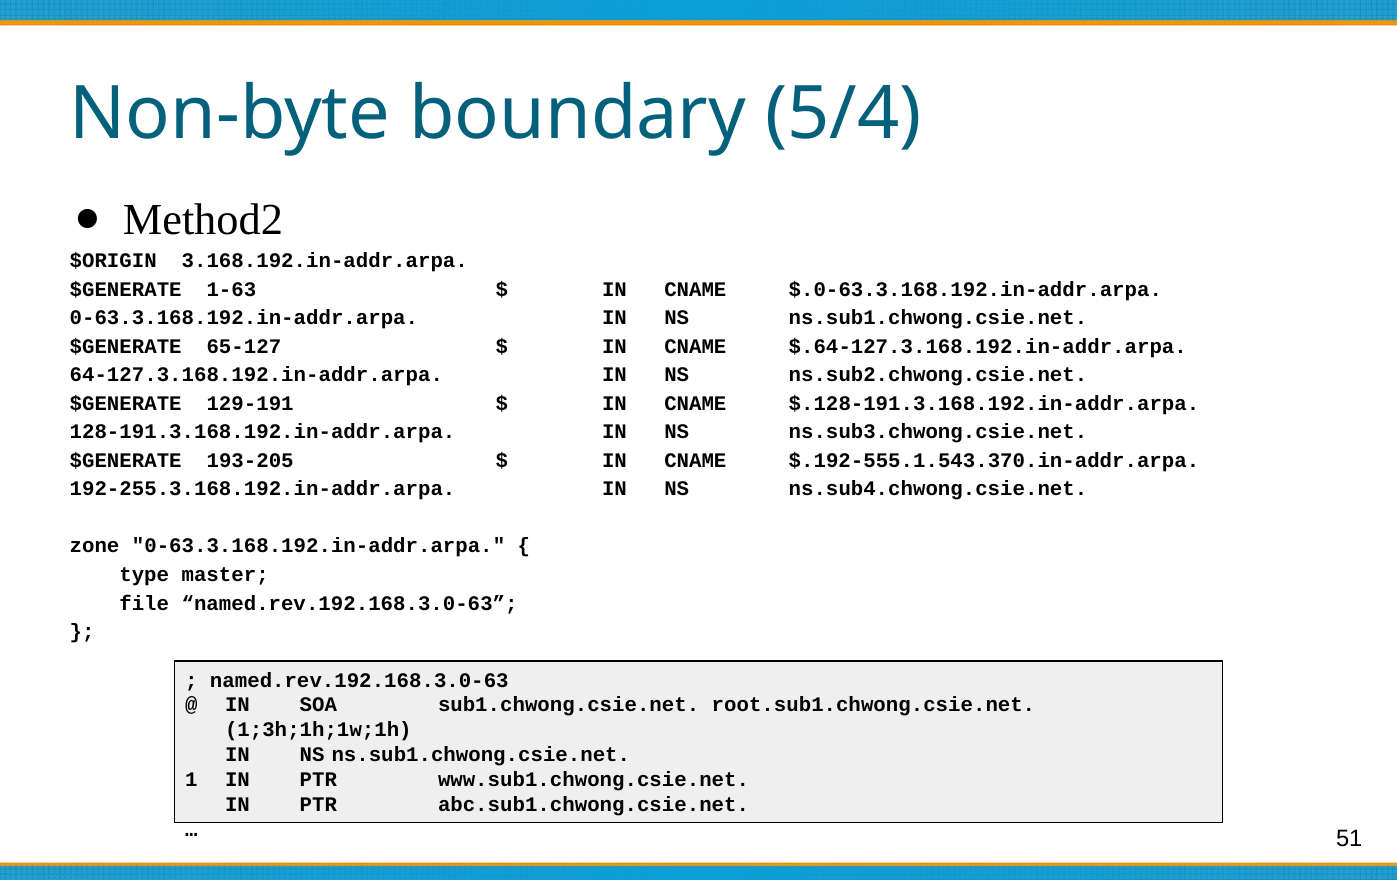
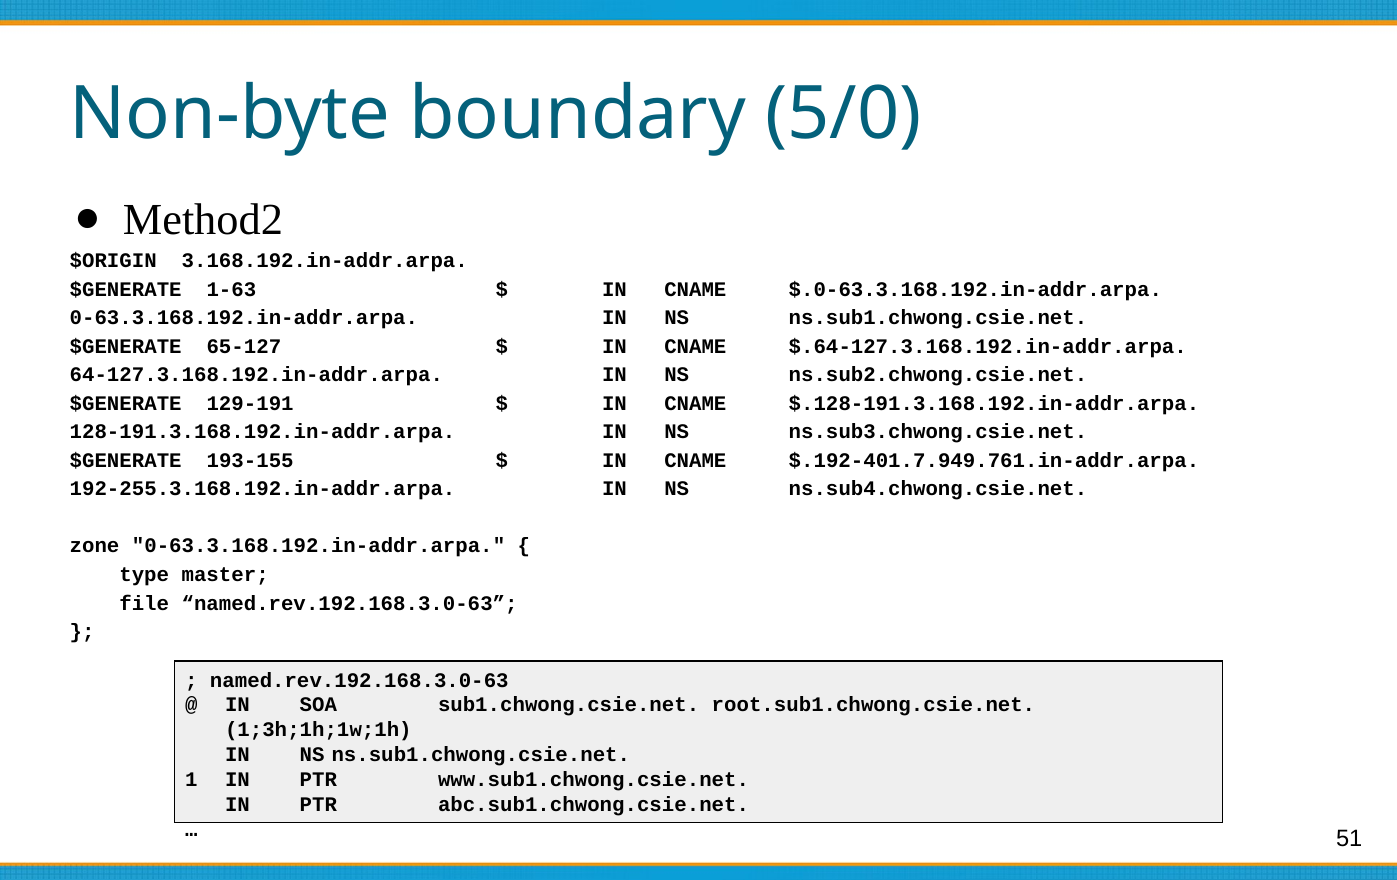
5/4: 5/4 -> 5/0
193-205: 193-205 -> 193-155
$.192-555.1.543.370.in-addr.arpa: $.192-555.1.543.370.in-addr.arpa -> $.192-401.7.949.761.in-addr.arpa
